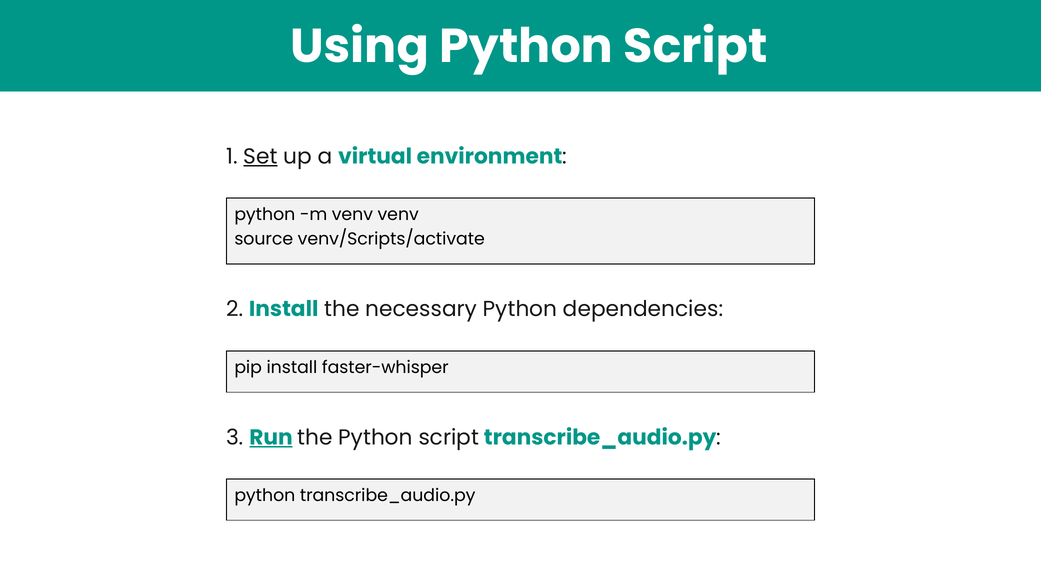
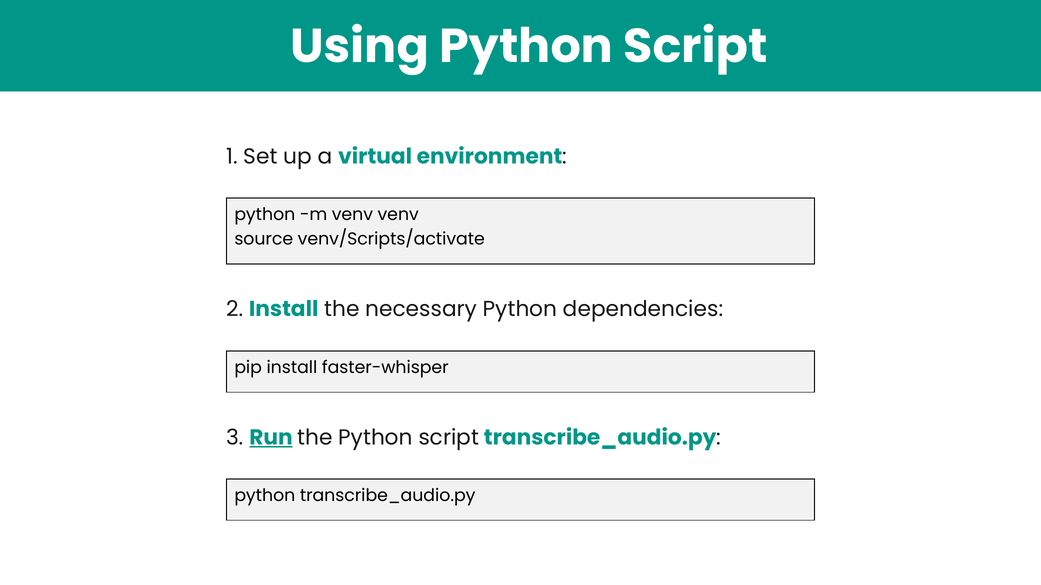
Set underline: present -> none
